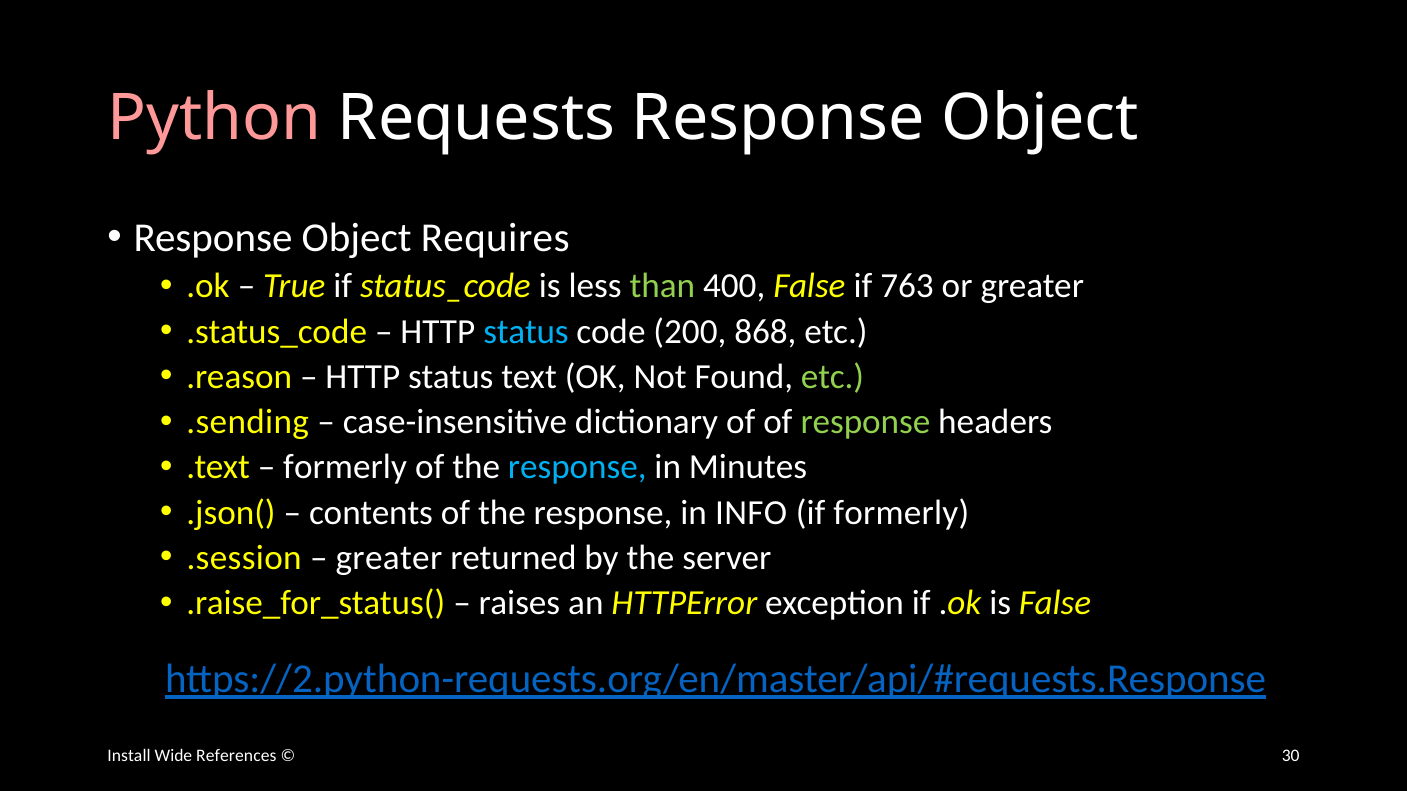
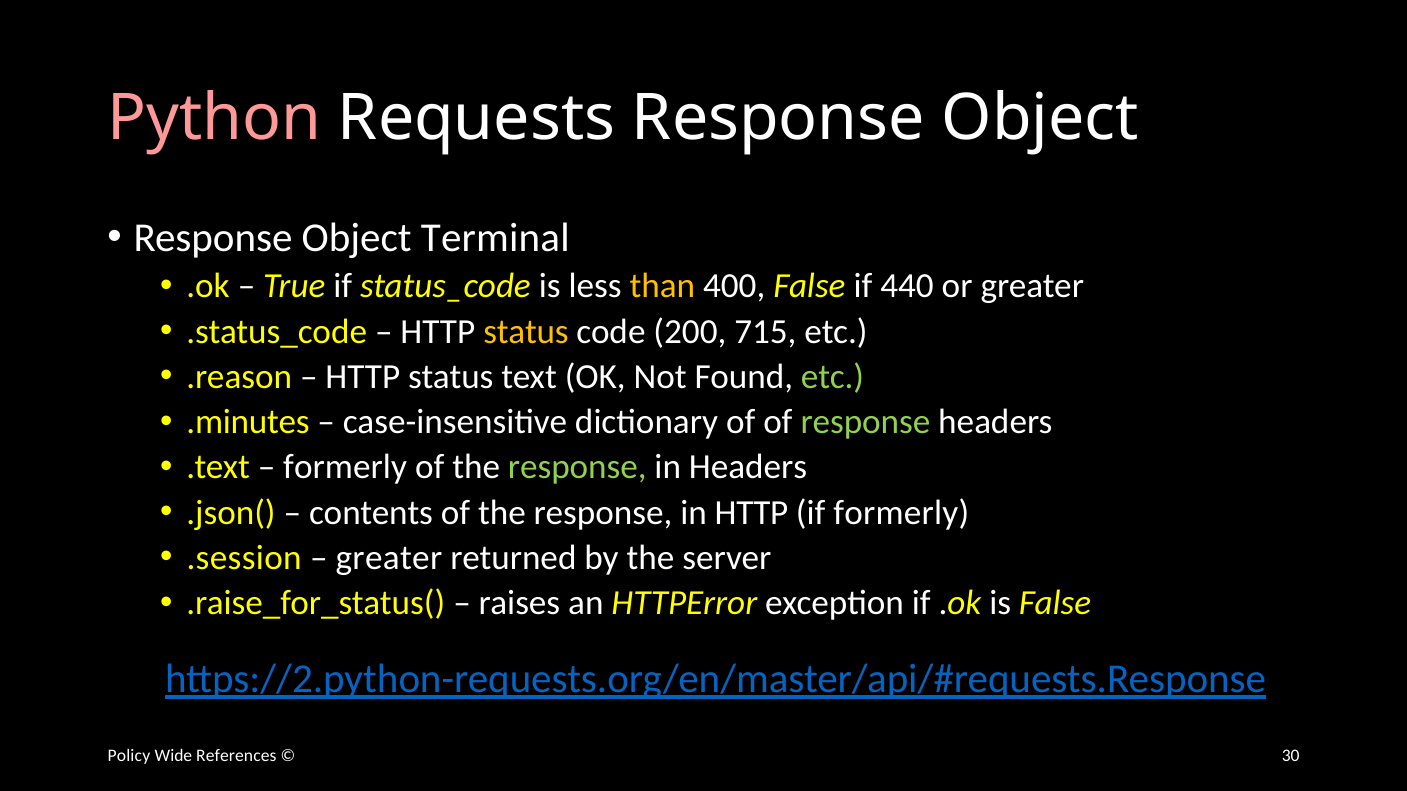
Requires: Requires -> Terminal
than colour: light green -> yellow
763: 763 -> 440
status at (526, 332) colour: light blue -> yellow
868: 868 -> 715
.sending: .sending -> .minutes
response at (577, 467) colour: light blue -> light green
in Minutes: Minutes -> Headers
in INFO: INFO -> HTTP
Install: Install -> Policy
